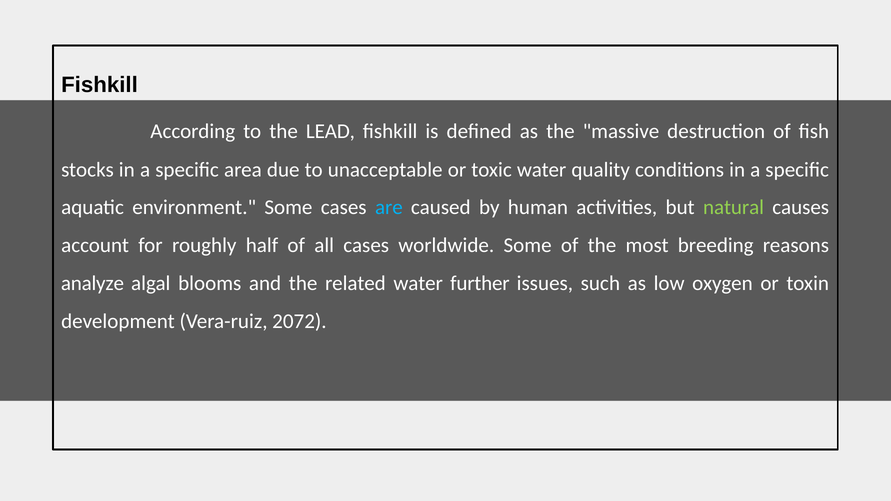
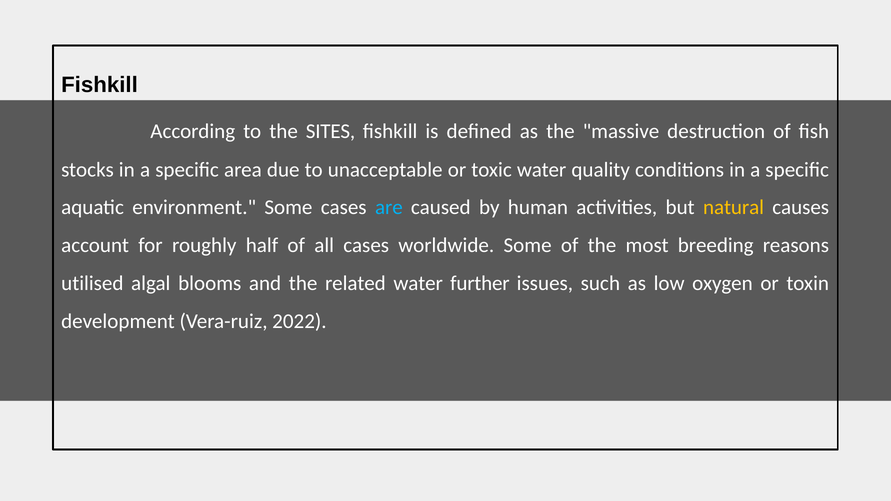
LEAD: LEAD -> SITES
natural colour: light green -> yellow
analyze: analyze -> utilised
2072: 2072 -> 2022
